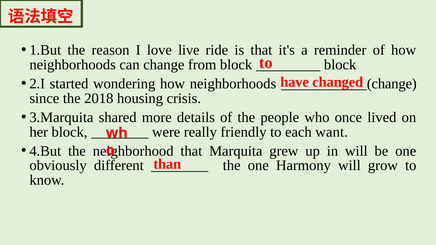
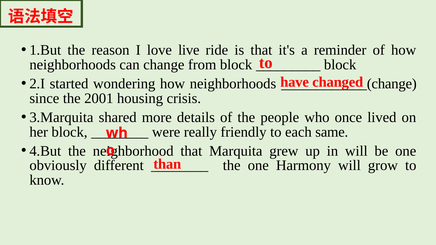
2018: 2018 -> 2001
want: want -> same
